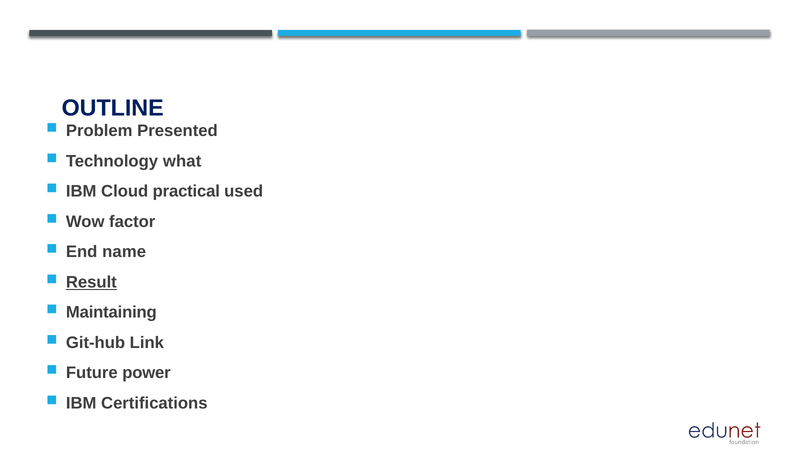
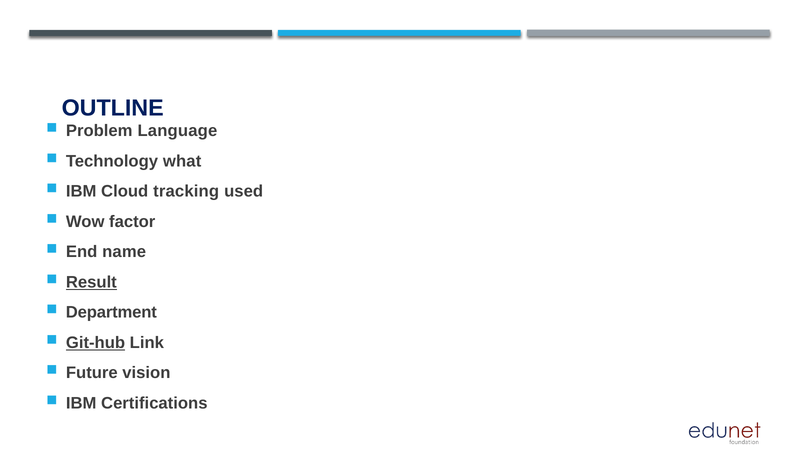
Presented: Presented -> Language
practical: practical -> tracking
Maintaining: Maintaining -> Department
Git-hub underline: none -> present
power: power -> vision
